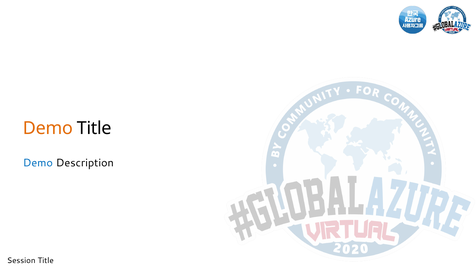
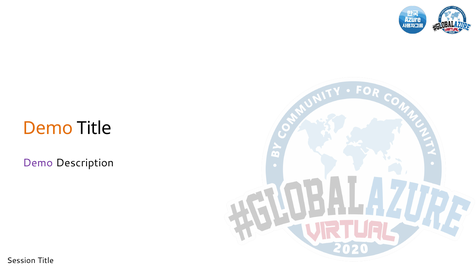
Demo at (38, 163) colour: blue -> purple
